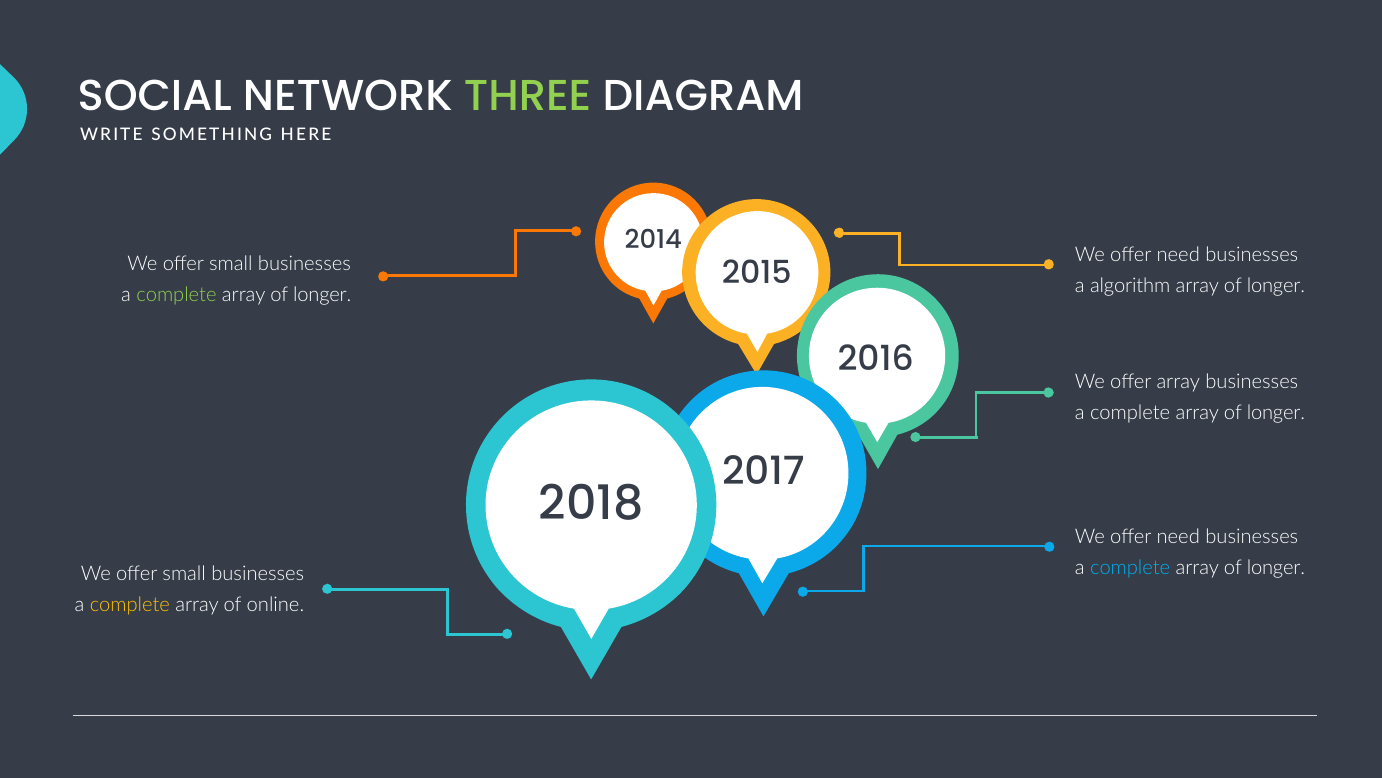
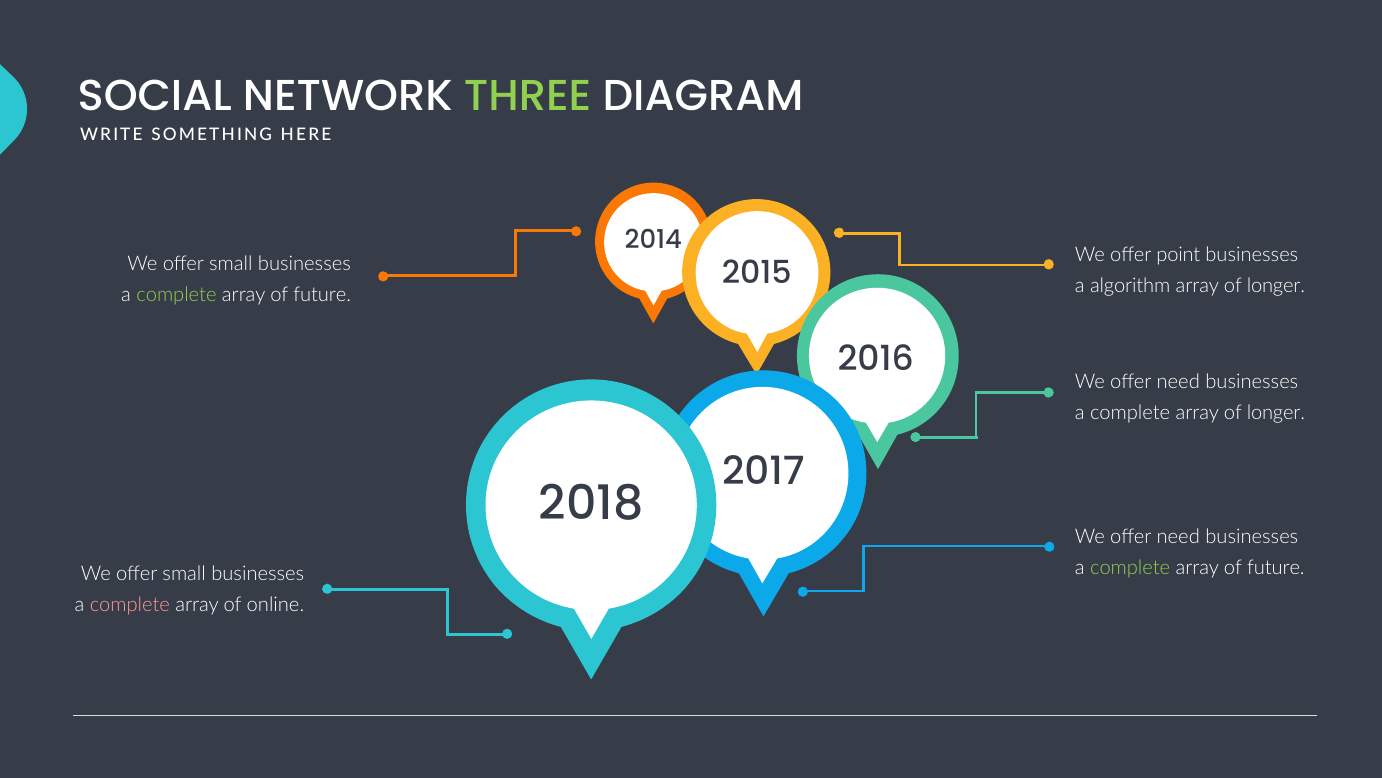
2014 We offer need: need -> point
longer at (322, 294): longer -> future
array at (1178, 382): array -> need
complete at (1130, 567) colour: light blue -> light green
longer at (1276, 567): longer -> future
complete at (130, 605) colour: yellow -> pink
